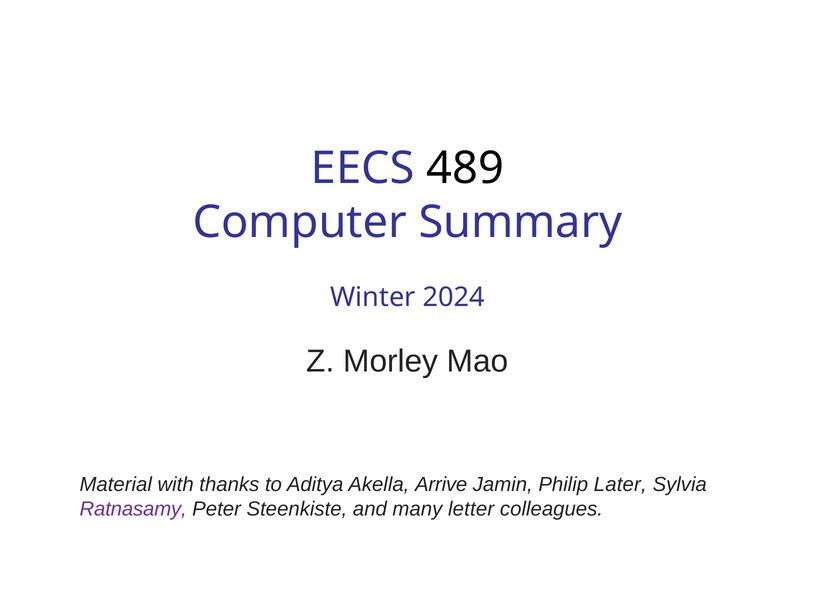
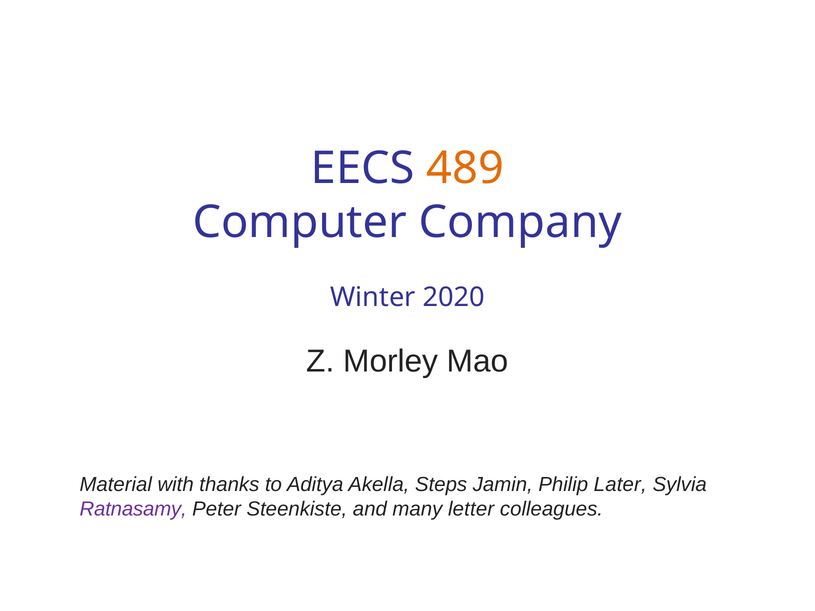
489 colour: black -> orange
Summary: Summary -> Company
2024: 2024 -> 2020
Arrive: Arrive -> Steps
